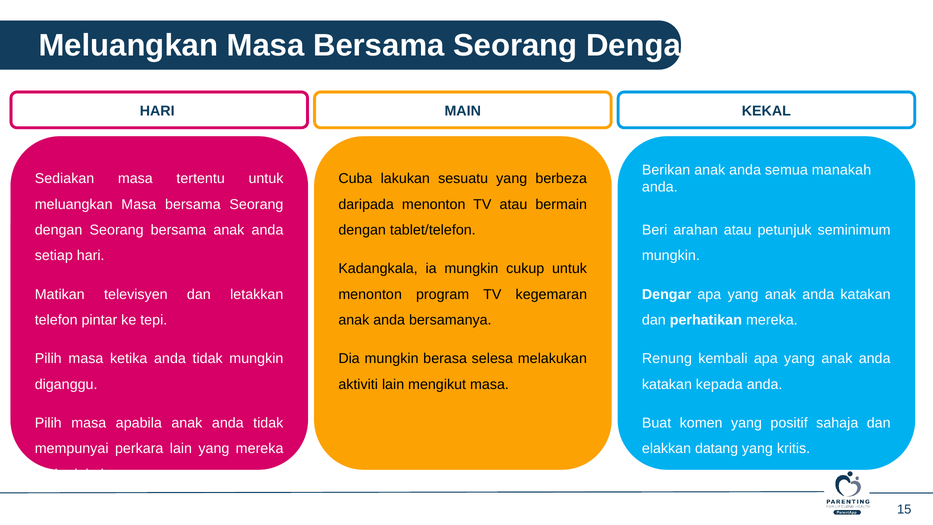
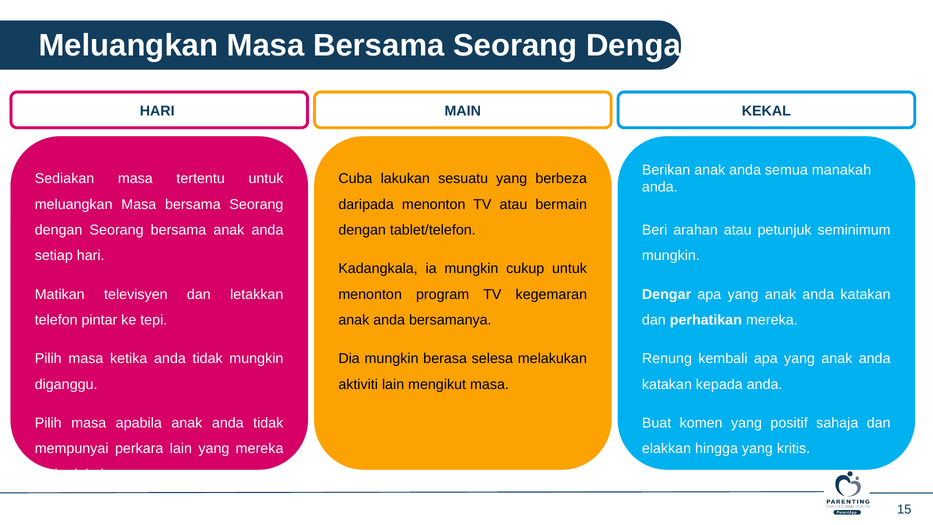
datang: datang -> hingga
